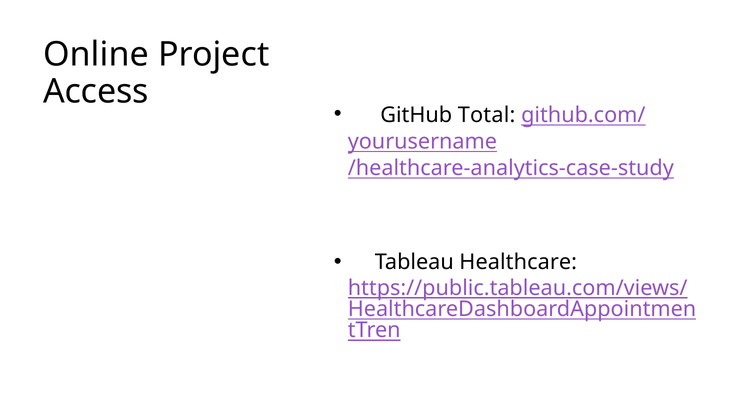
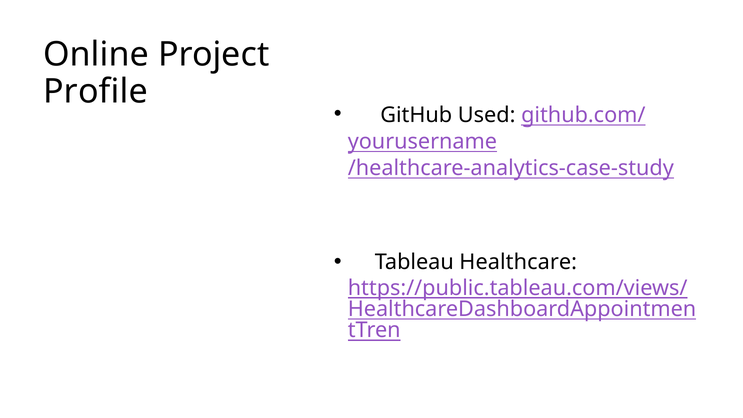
Access: Access -> Profile
Total: Total -> Used
